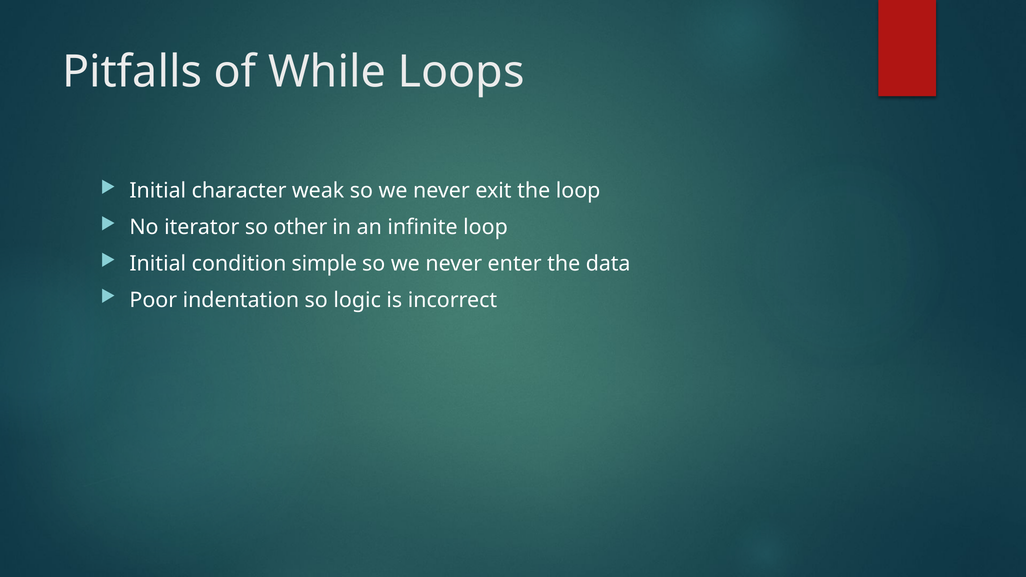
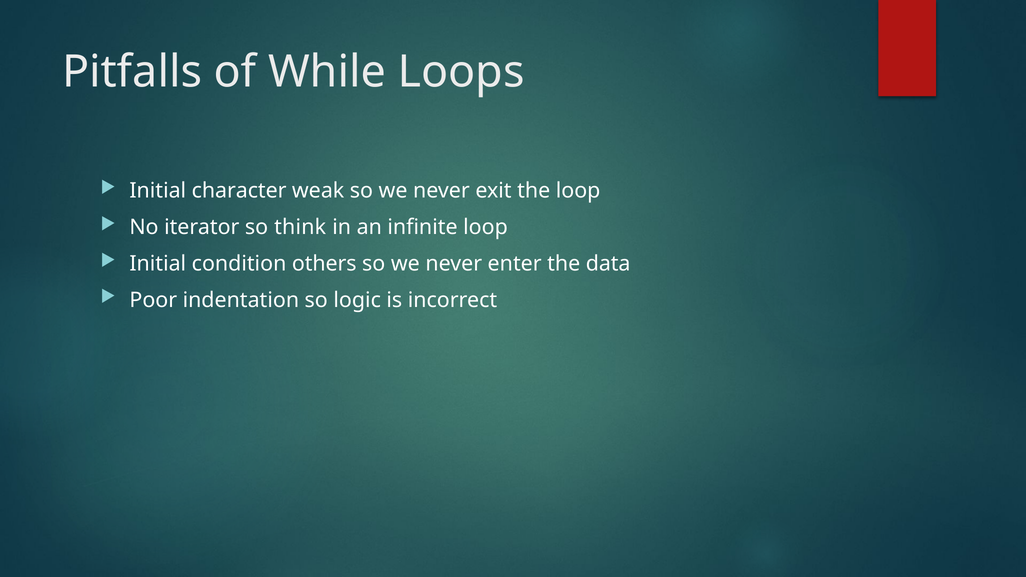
other: other -> think
simple: simple -> others
